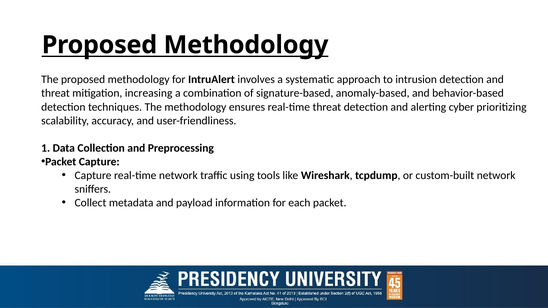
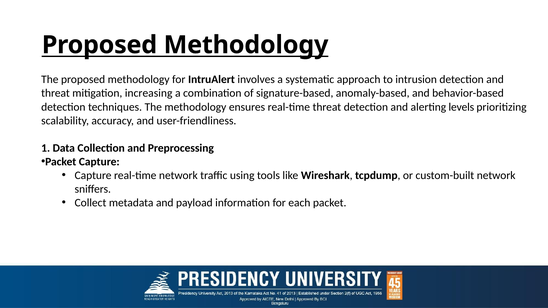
cyber: cyber -> levels
